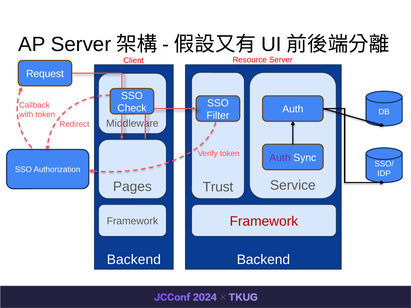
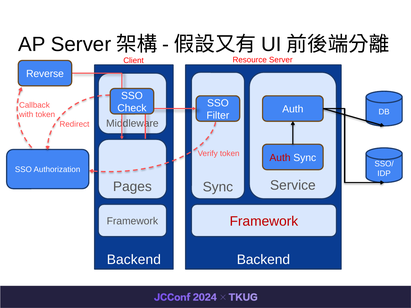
Request: Request -> Reverse
Auth at (280, 158) colour: purple -> red
Trust at (218, 187): Trust -> Sync
